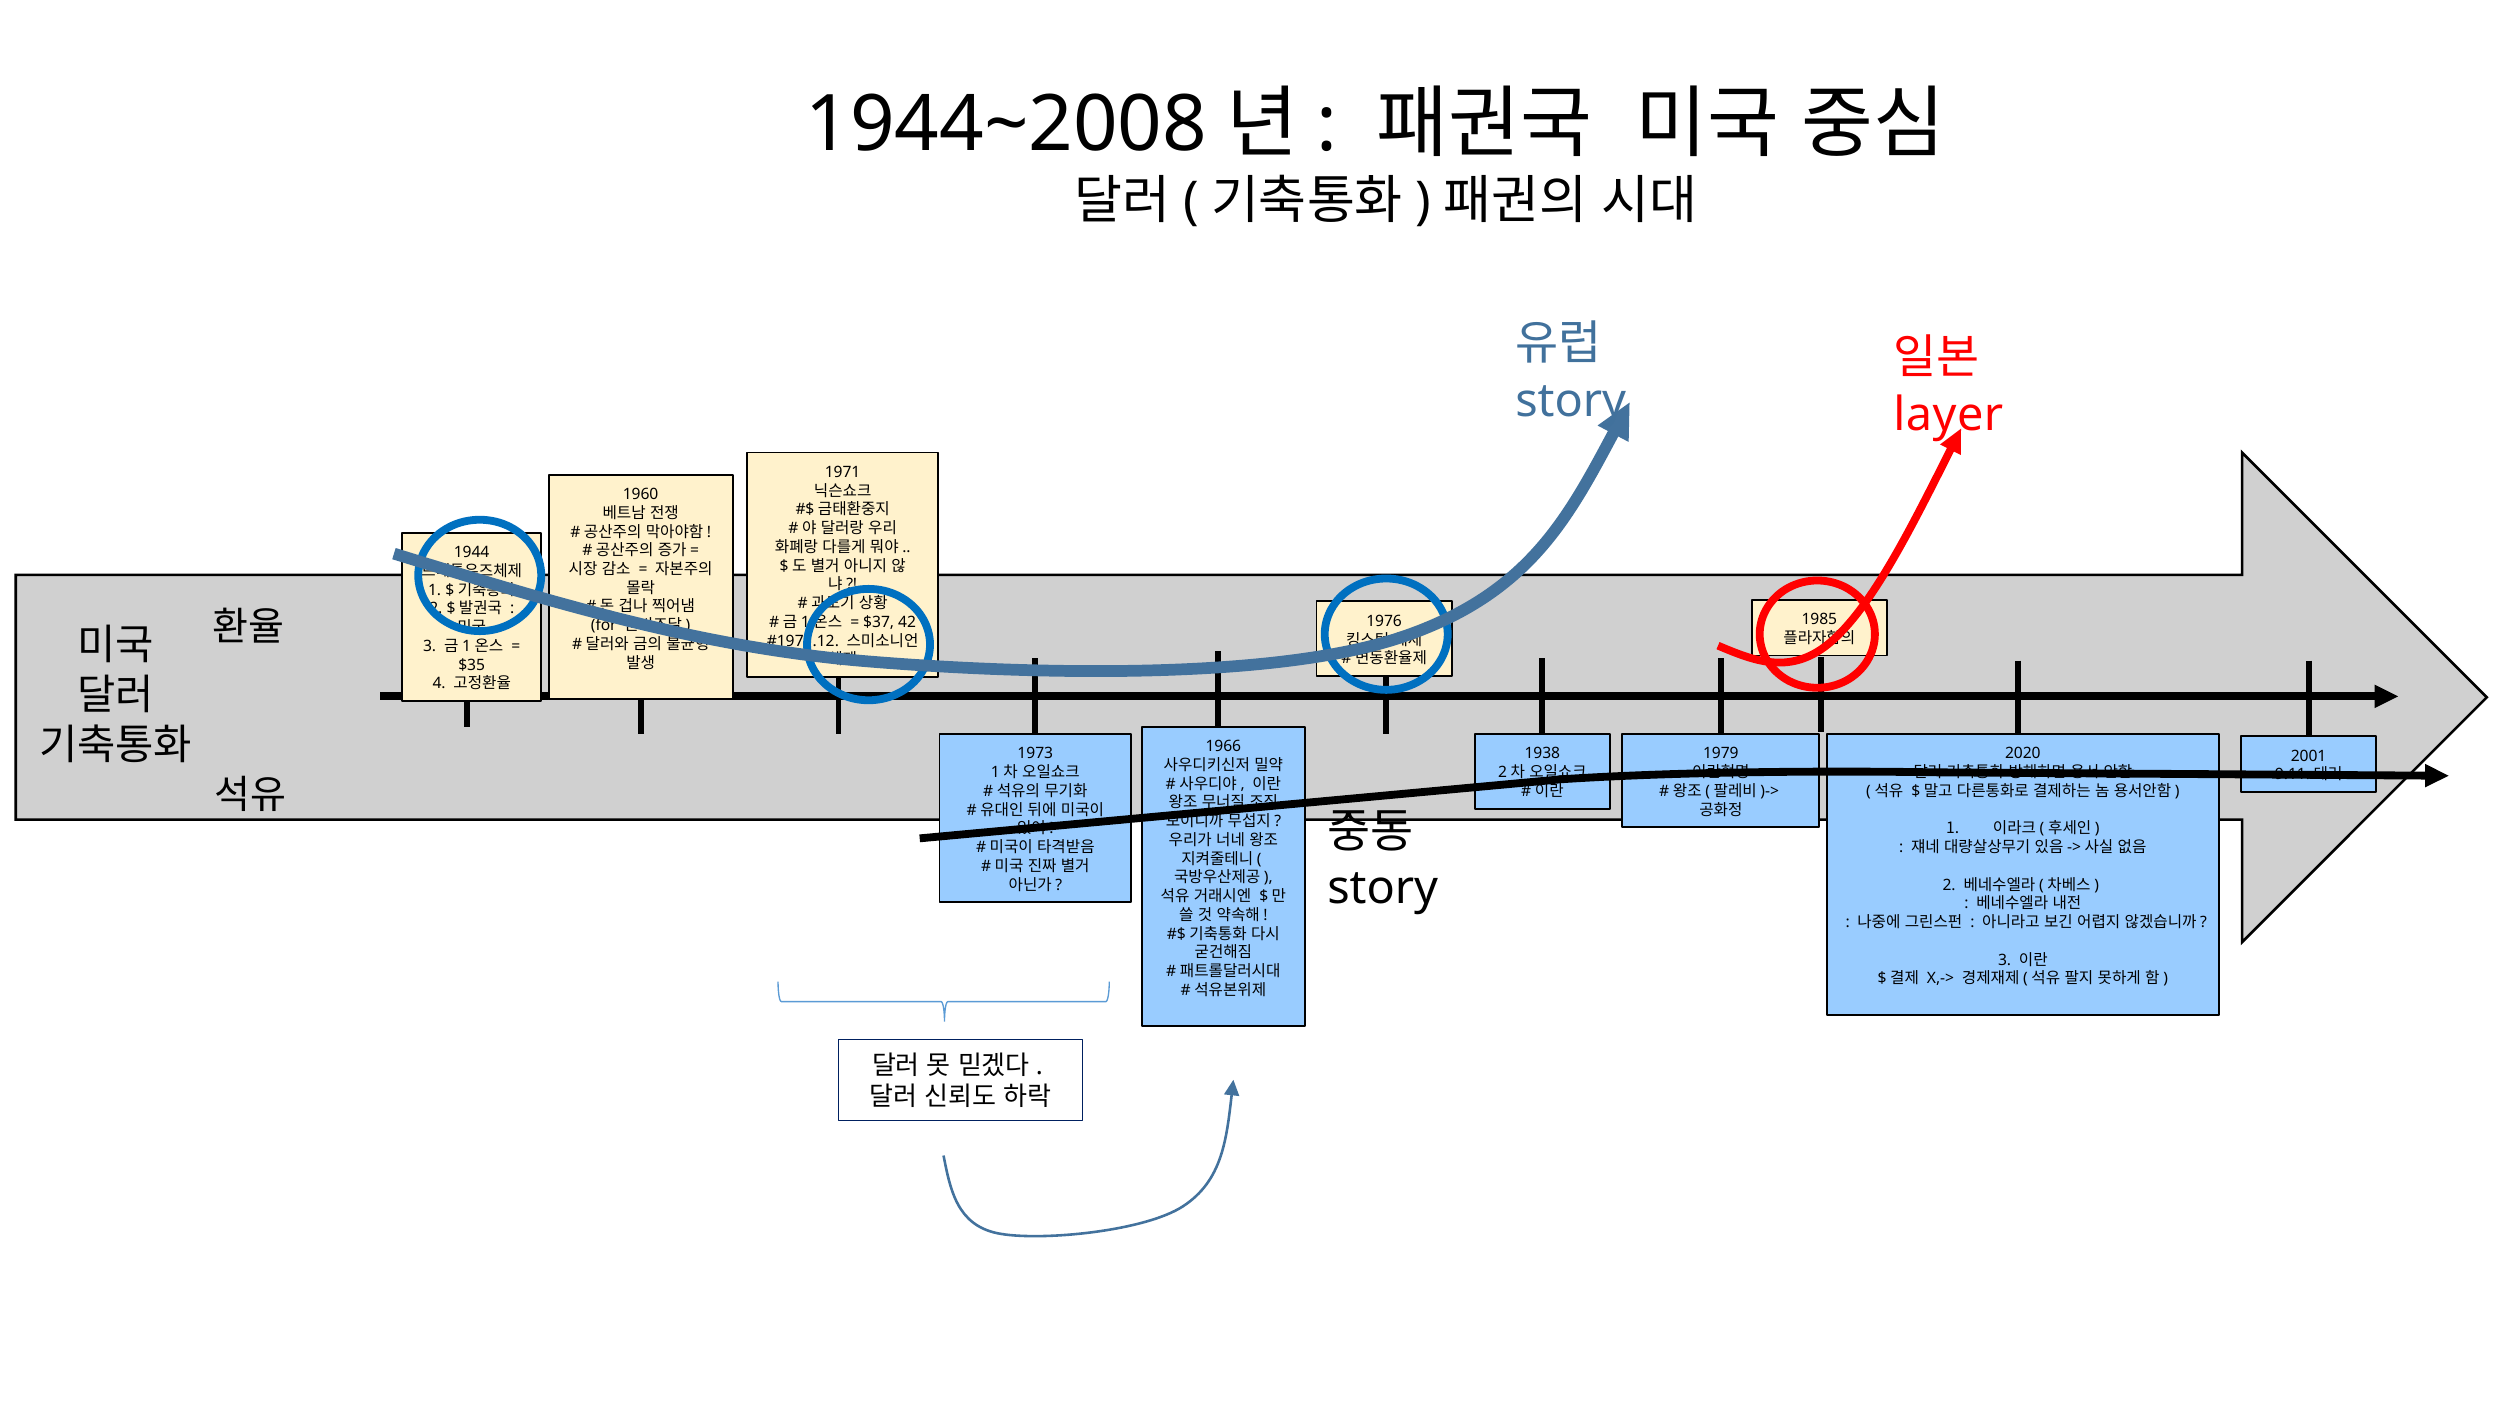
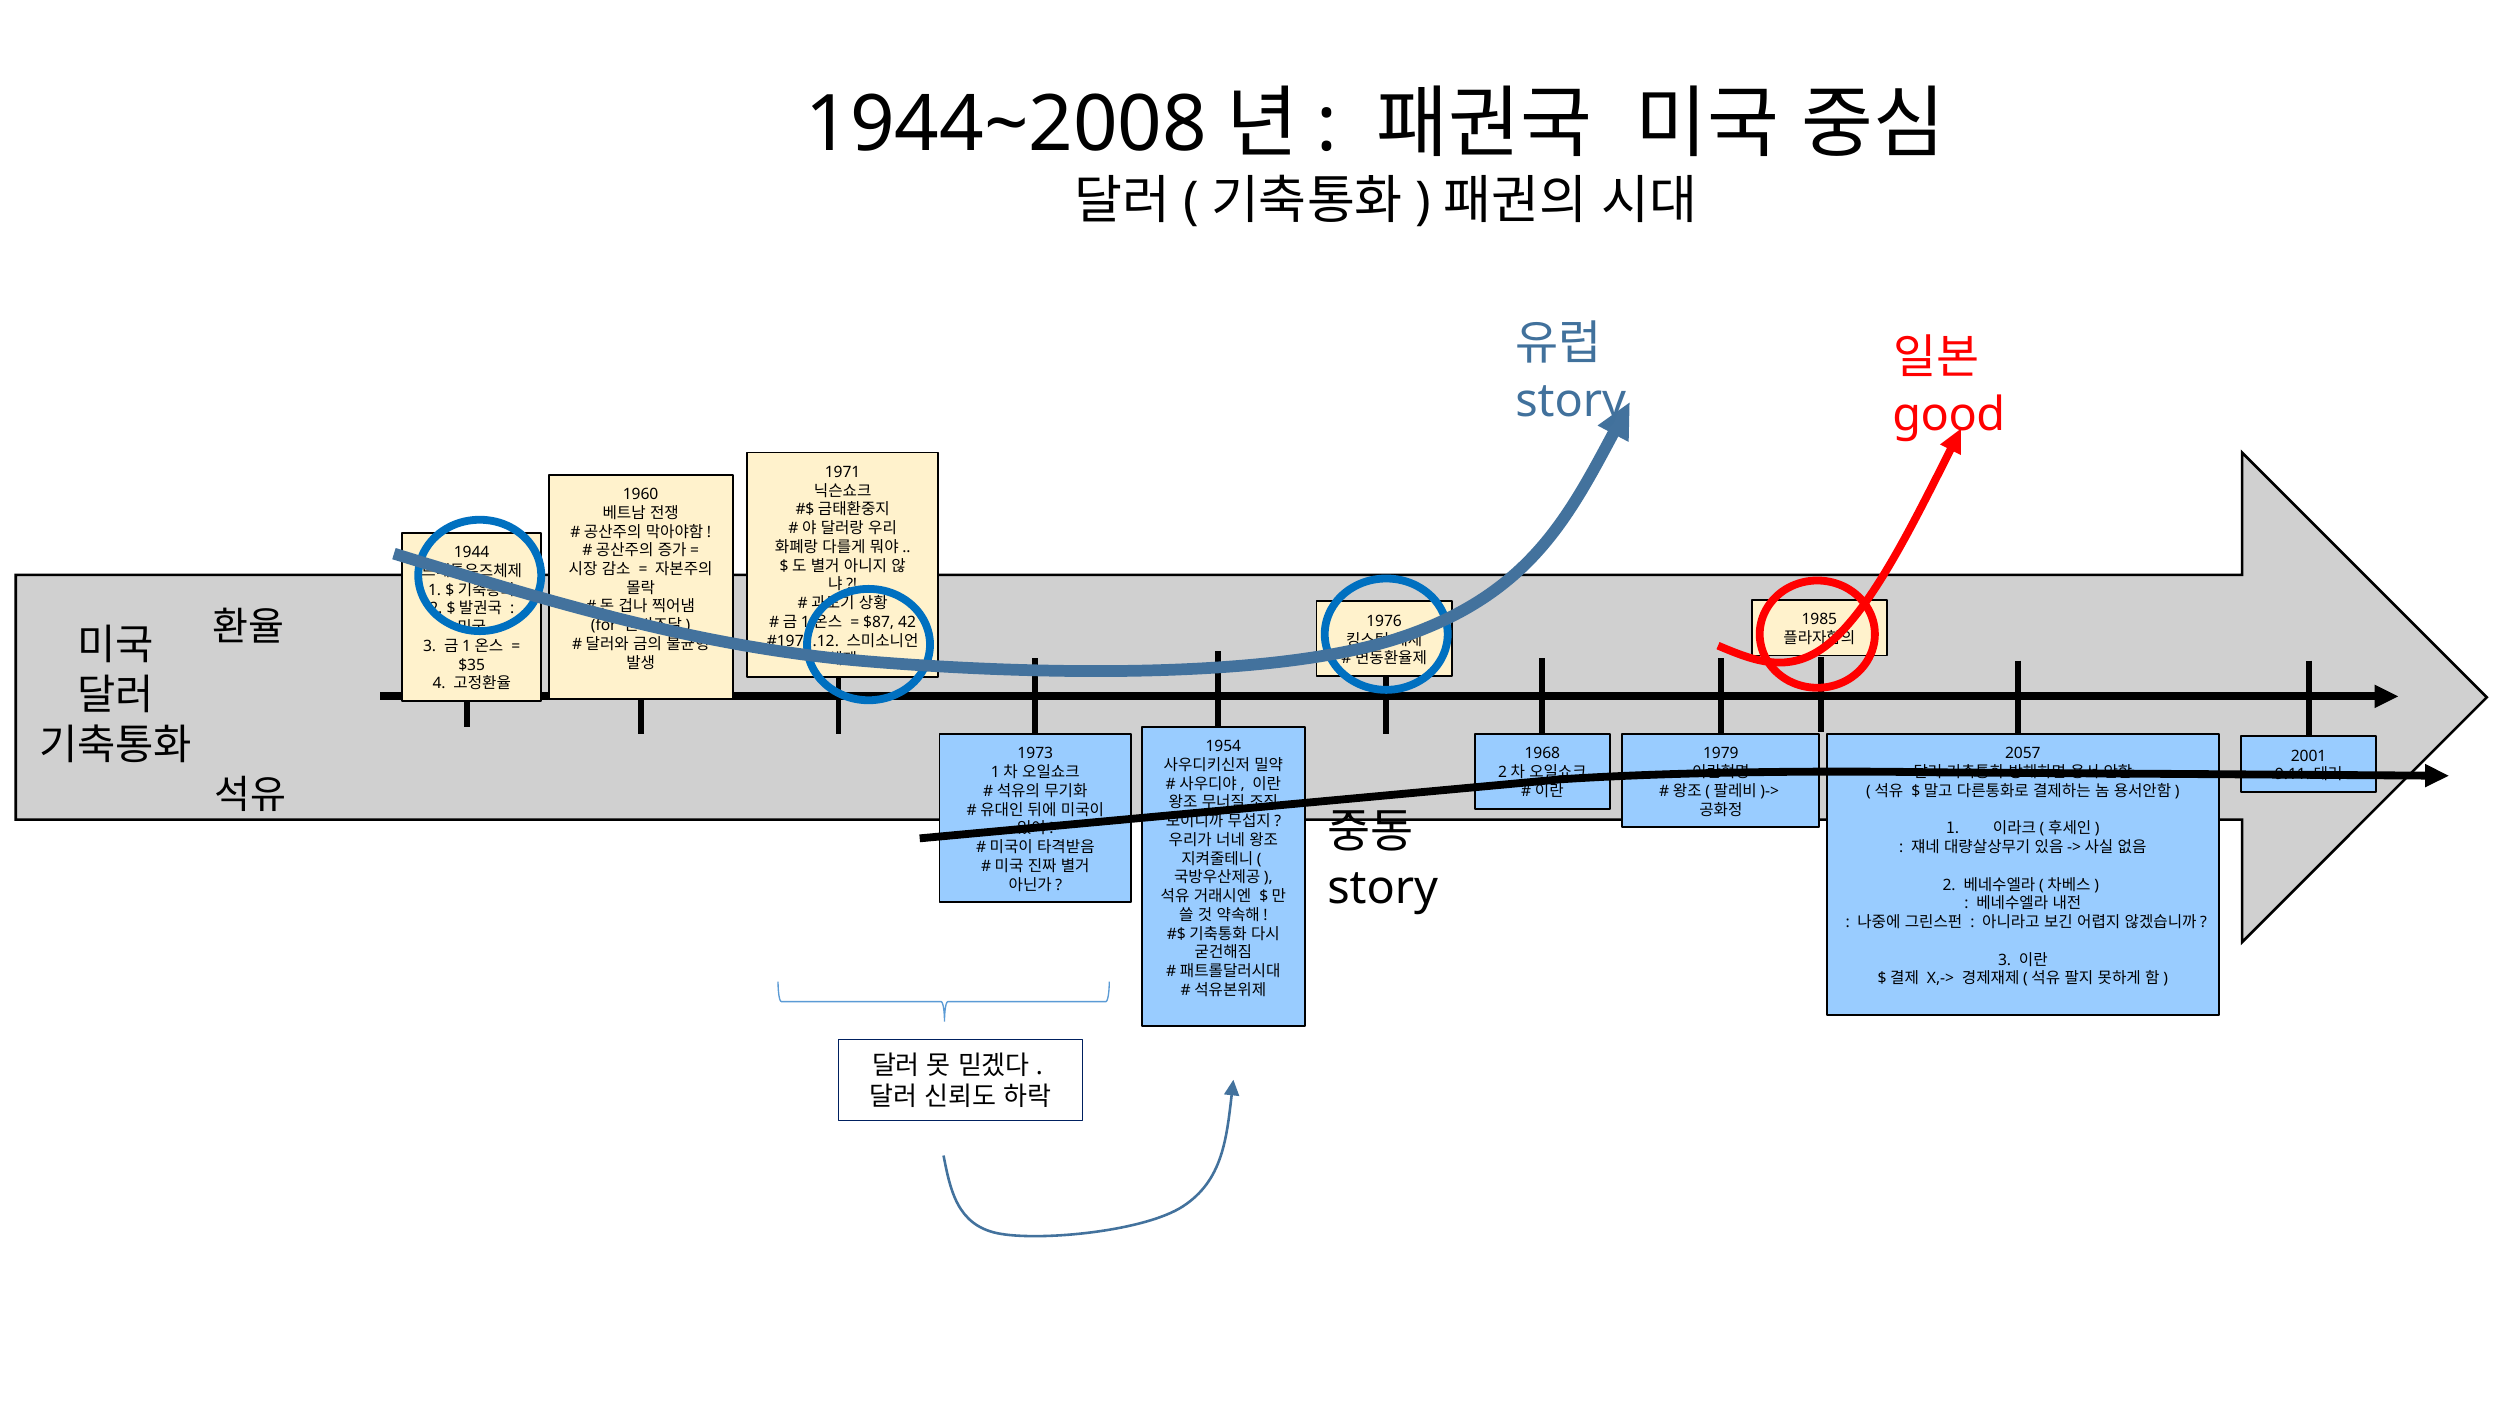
layer: layer -> good
$37: $37 -> $87
1966: 1966 -> 1954
1938: 1938 -> 1968
2020: 2020 -> 2057
